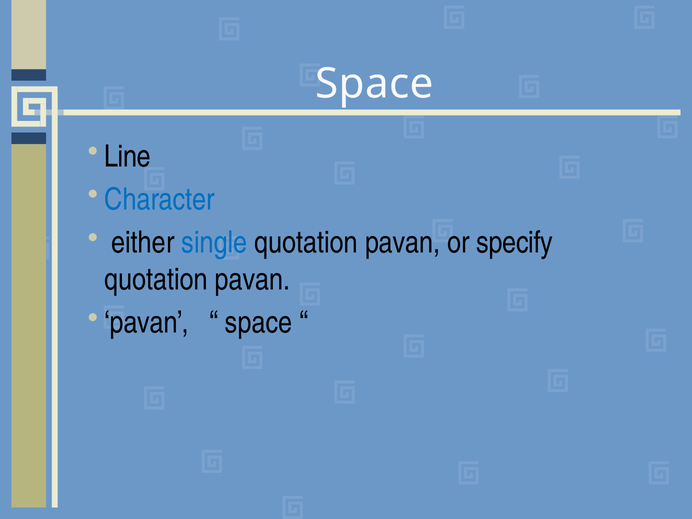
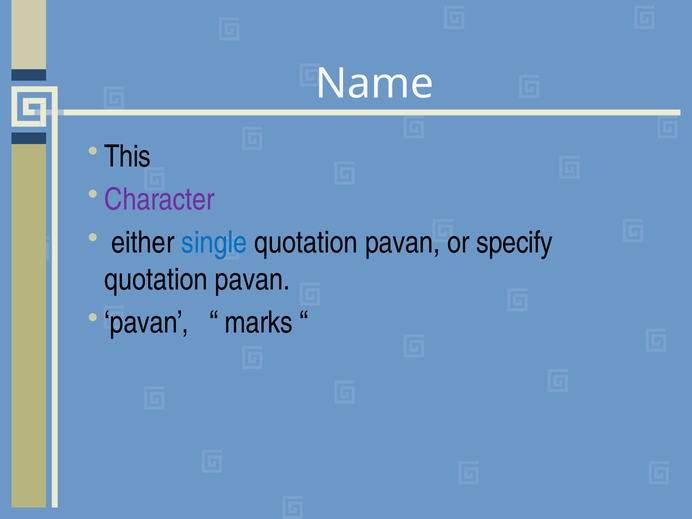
Space at (375, 84): Space -> Name
Line: Line -> This
Character colour: blue -> purple
space at (259, 323): space -> marks
